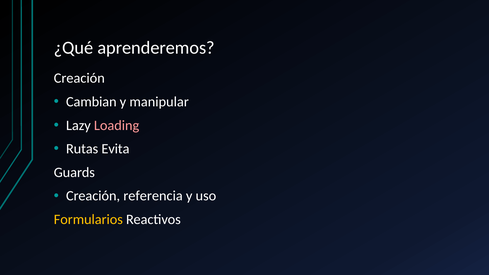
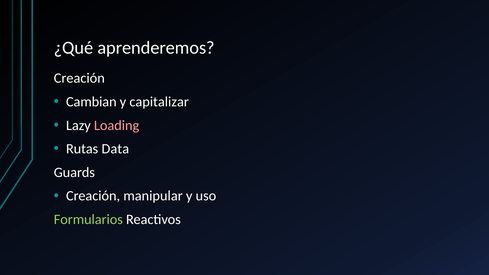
manipular: manipular -> capitalizar
Evita: Evita -> Data
referencia: referencia -> manipular
Formularios colour: yellow -> light green
